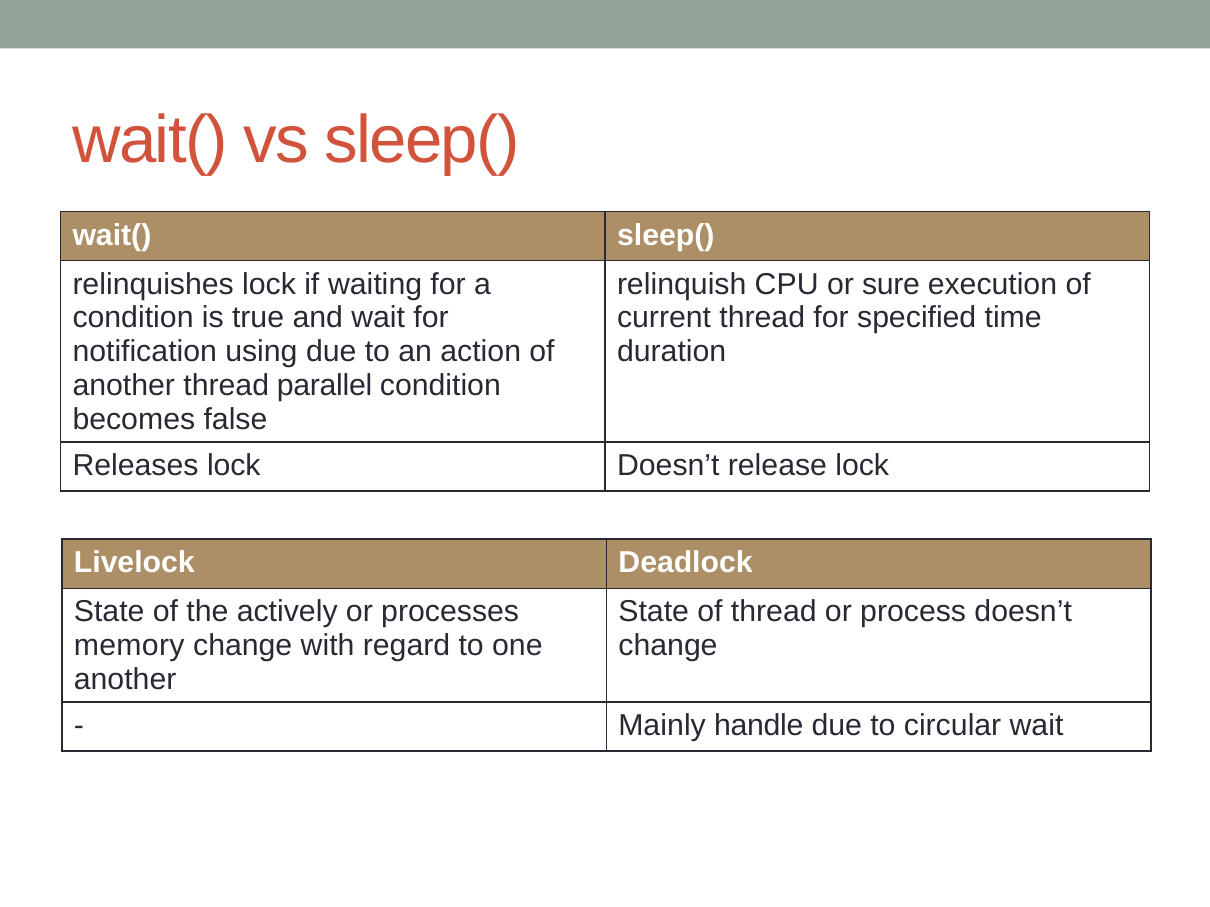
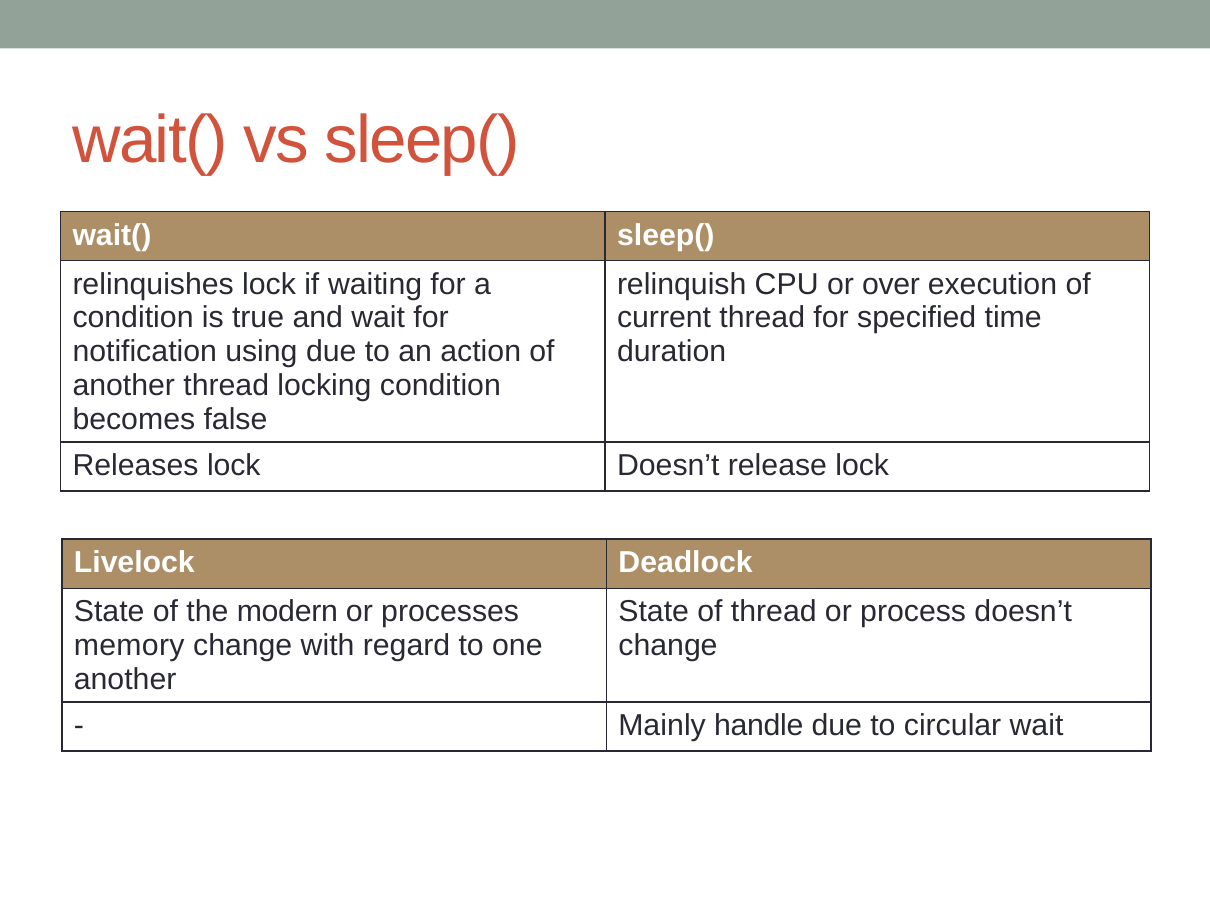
sure: sure -> over
parallel: parallel -> locking
actively: actively -> modern
